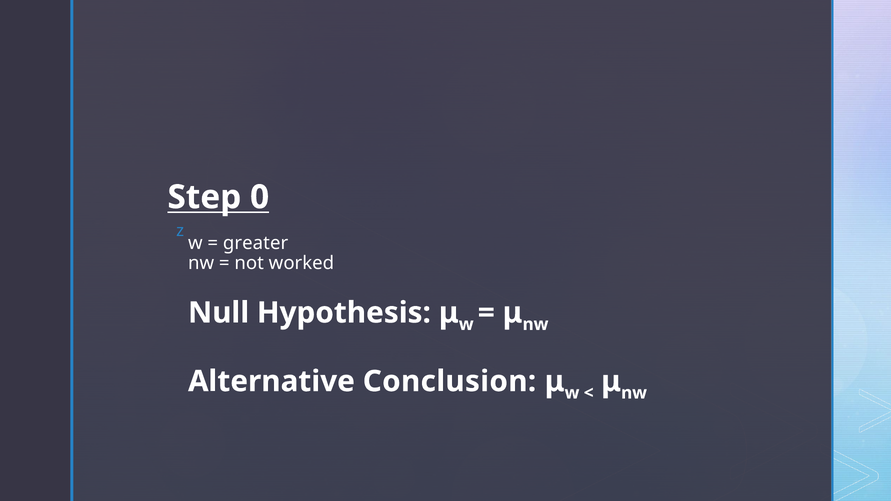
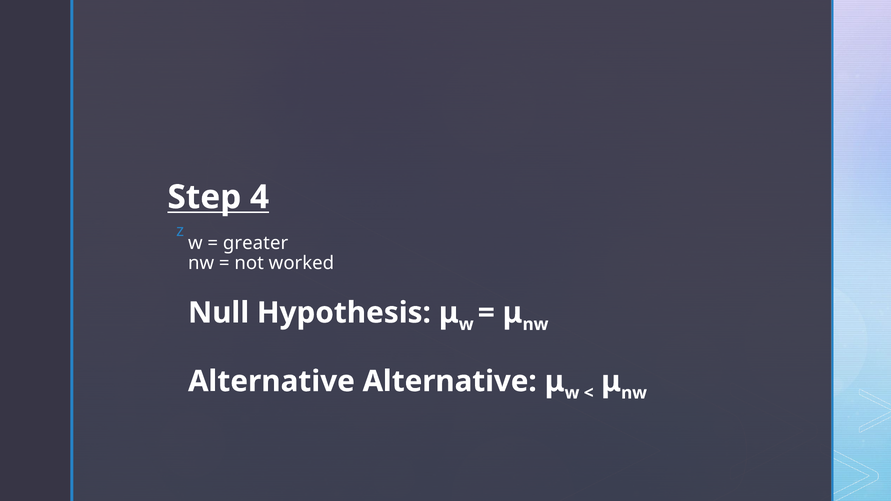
0: 0 -> 4
Alternative Conclusion: Conclusion -> Alternative
